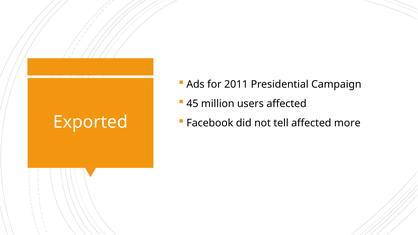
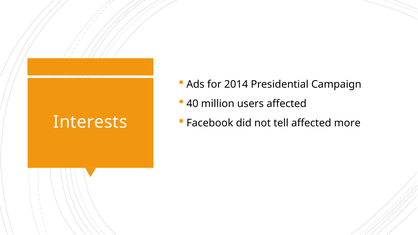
2011: 2011 -> 2014
45: 45 -> 40
Exported: Exported -> Interests
